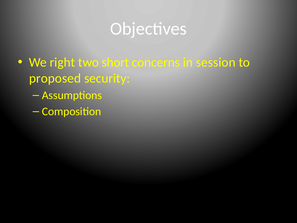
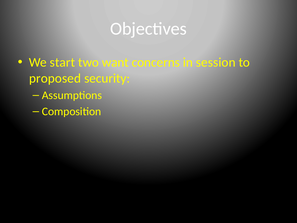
right: right -> start
short: short -> want
